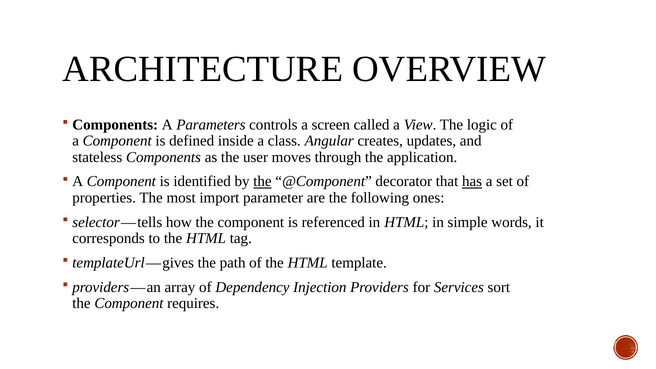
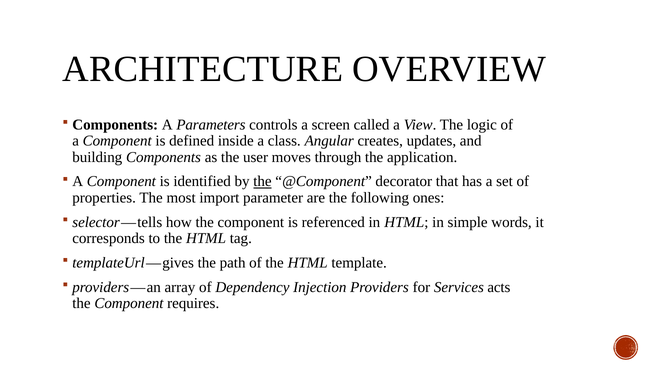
stateless: stateless -> building
has underline: present -> none
sort: sort -> acts
